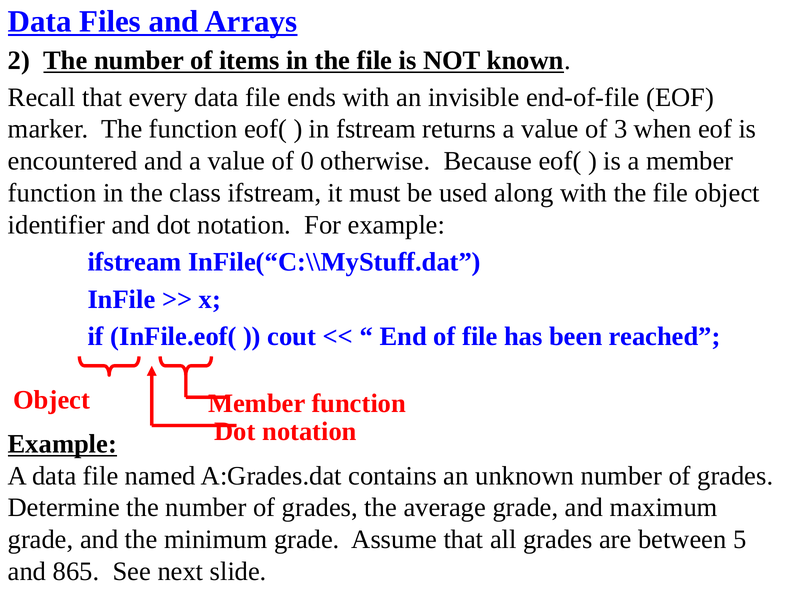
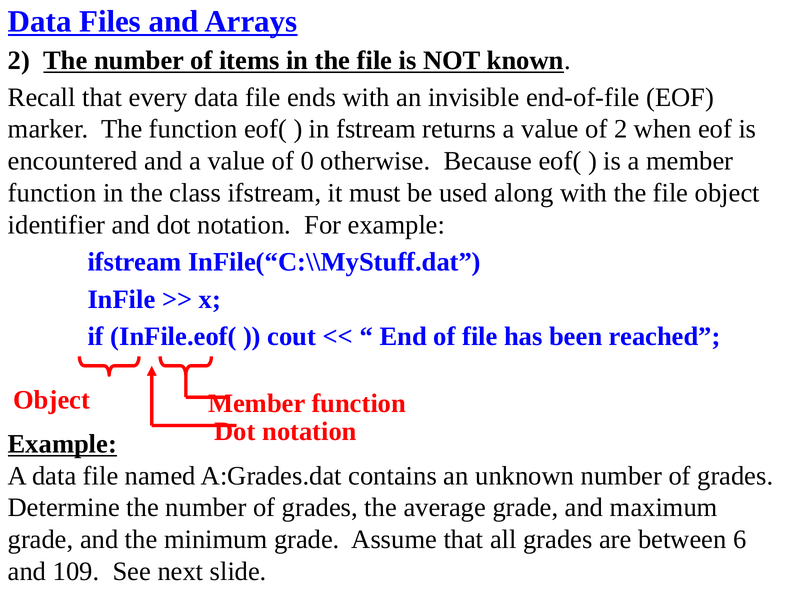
of 3: 3 -> 2
5: 5 -> 6
865: 865 -> 109
